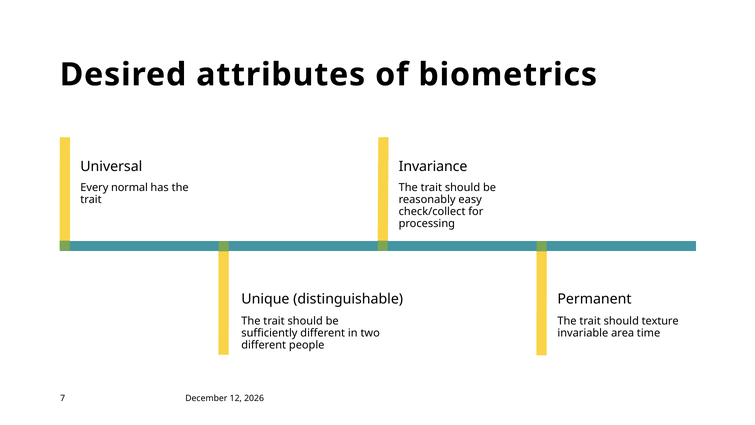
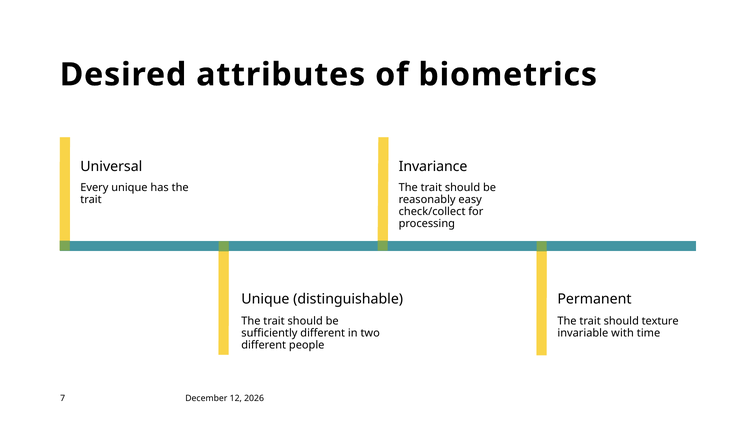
Every normal: normal -> unique
area: area -> with
